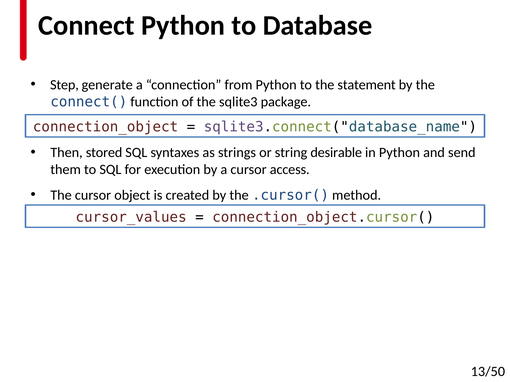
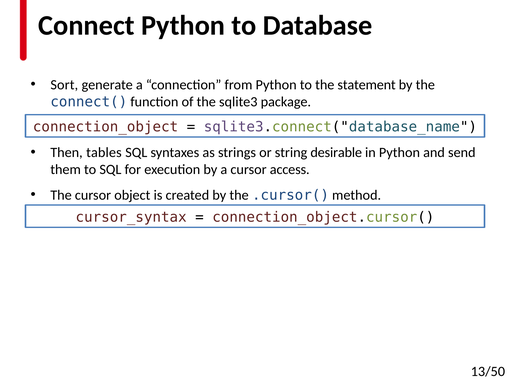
Step: Step -> Sort
stored: stored -> tables
cursor_values: cursor_values -> cursor_syntax
